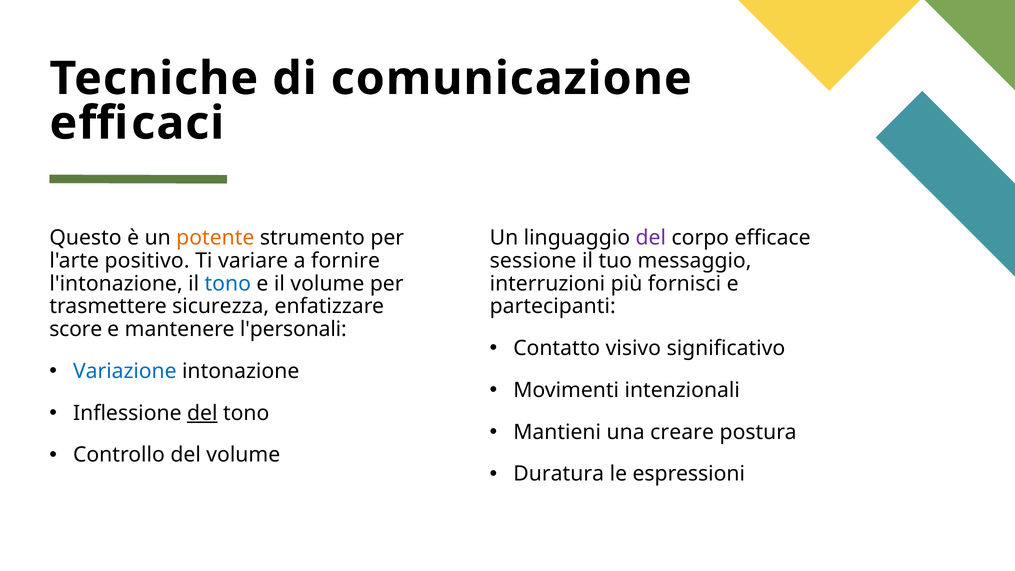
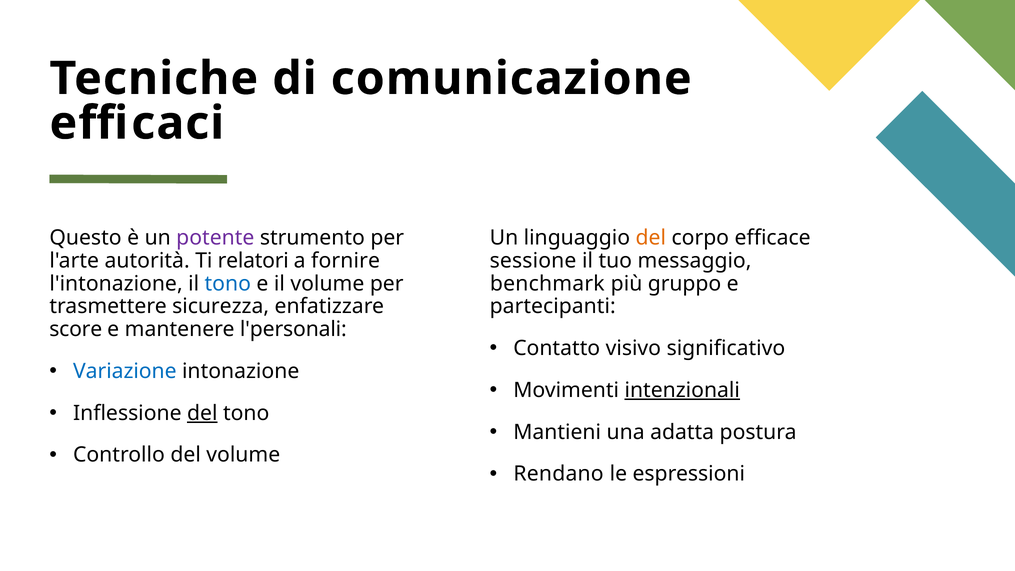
potente colour: orange -> purple
del at (651, 238) colour: purple -> orange
positivo: positivo -> autorità
variare: variare -> relatori
interruzioni: interruzioni -> benchmark
fornisci: fornisci -> gruppo
intenzionali underline: none -> present
creare: creare -> adatta
Duratura: Duratura -> Rendano
